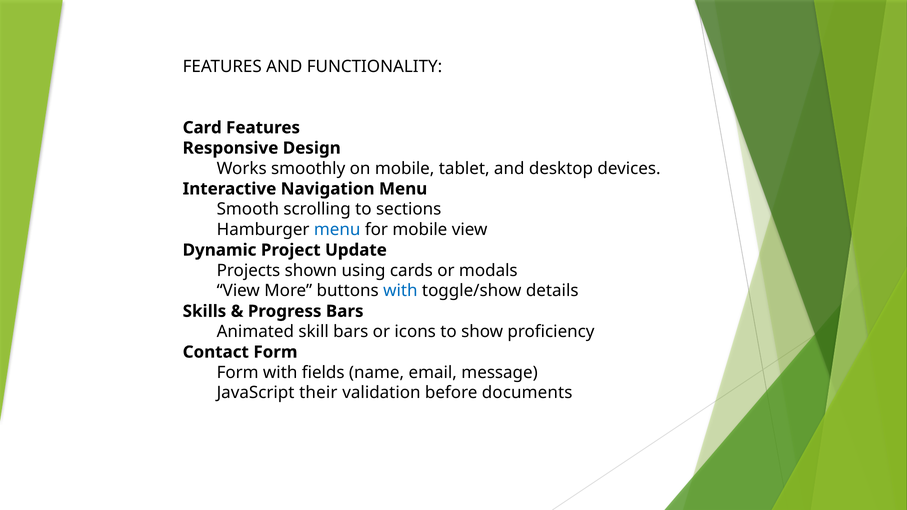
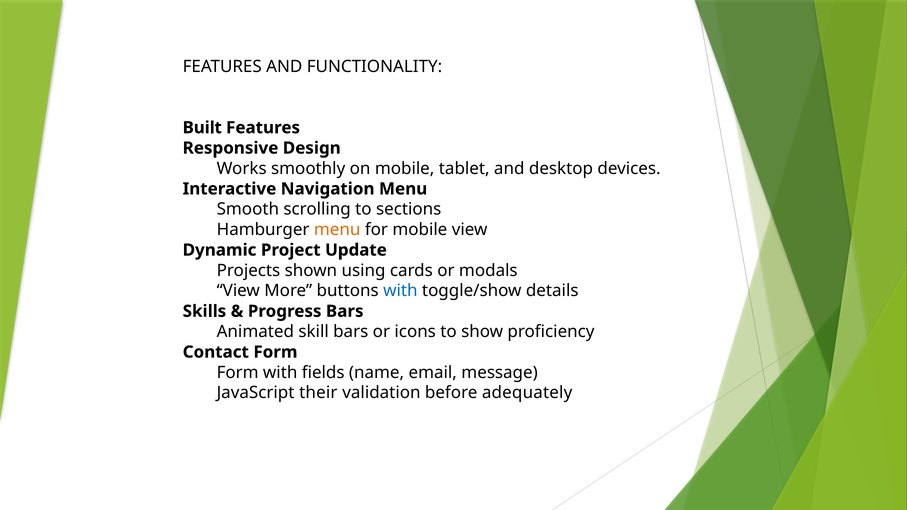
Card: Card -> Built
menu at (337, 230) colour: blue -> orange
documents: documents -> adequately
